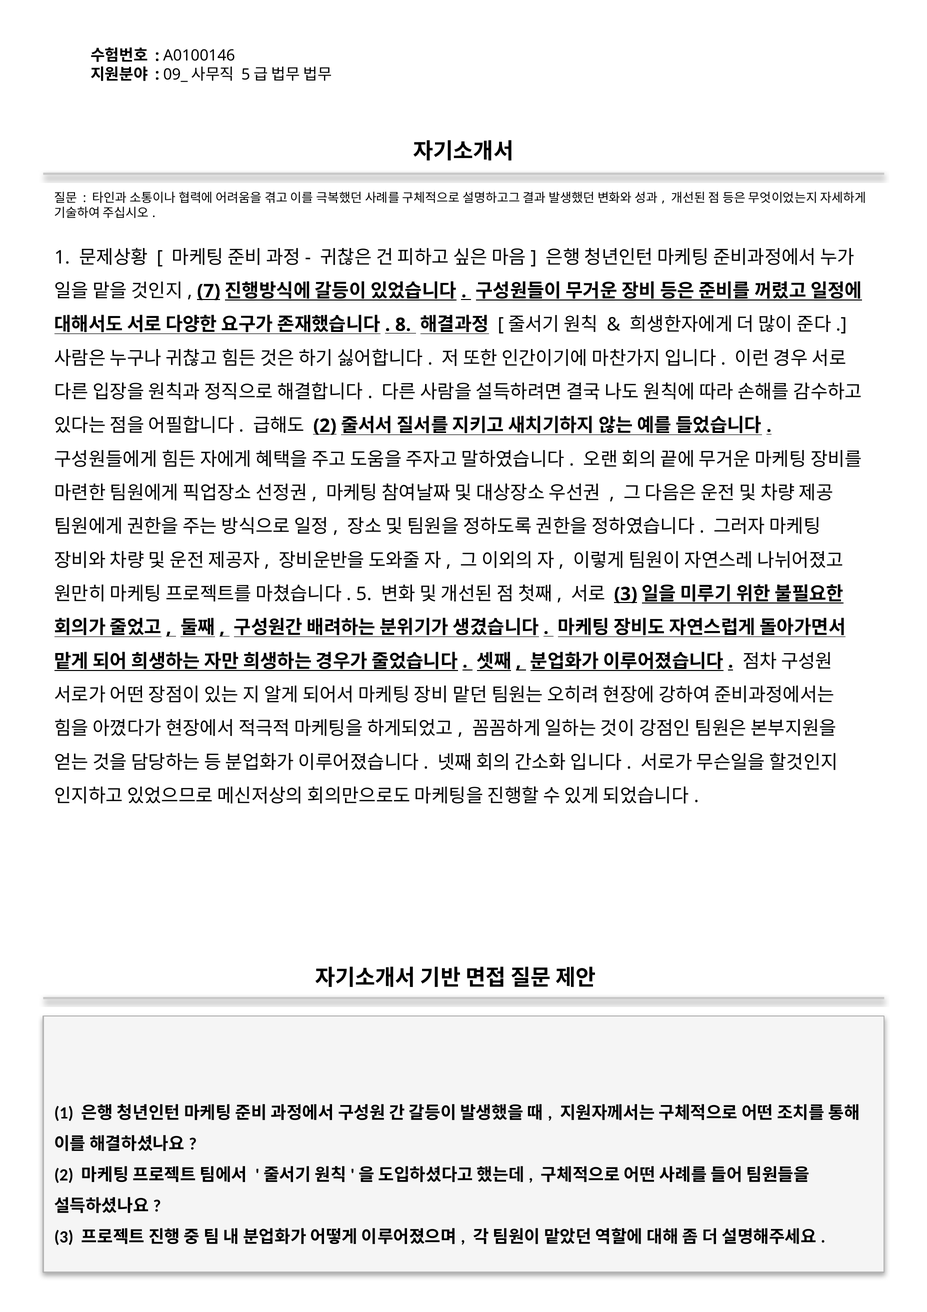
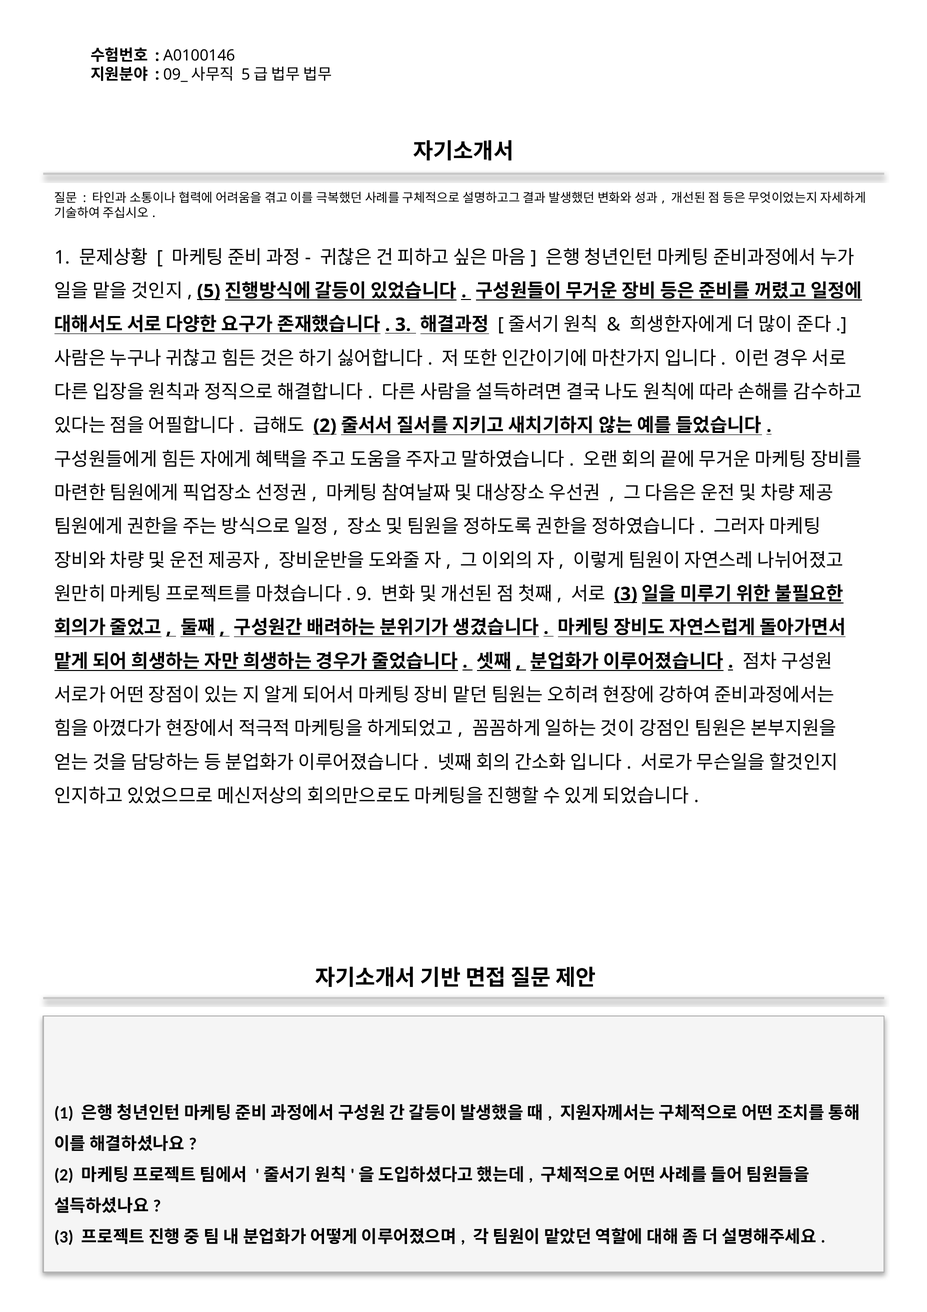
7: 7 -> 5
8 at (403, 325): 8 -> 3
5: 5 -> 9
